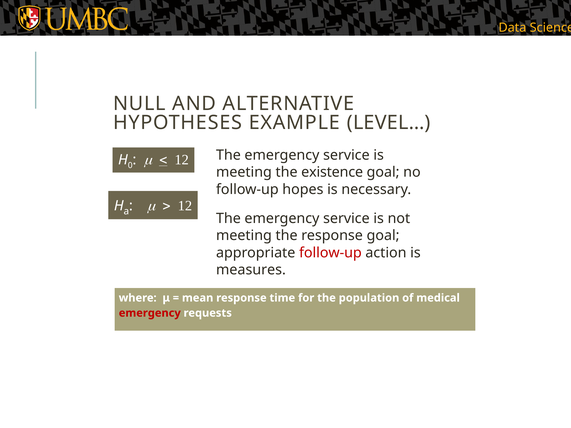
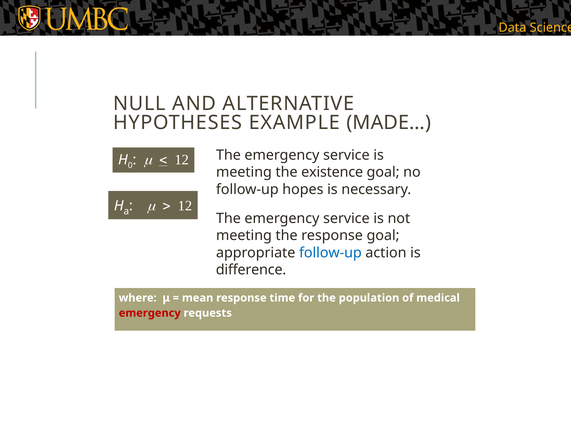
LEVEL…: LEVEL… -> MADE…
follow-up at (330, 253) colour: red -> blue
measures: measures -> difference
